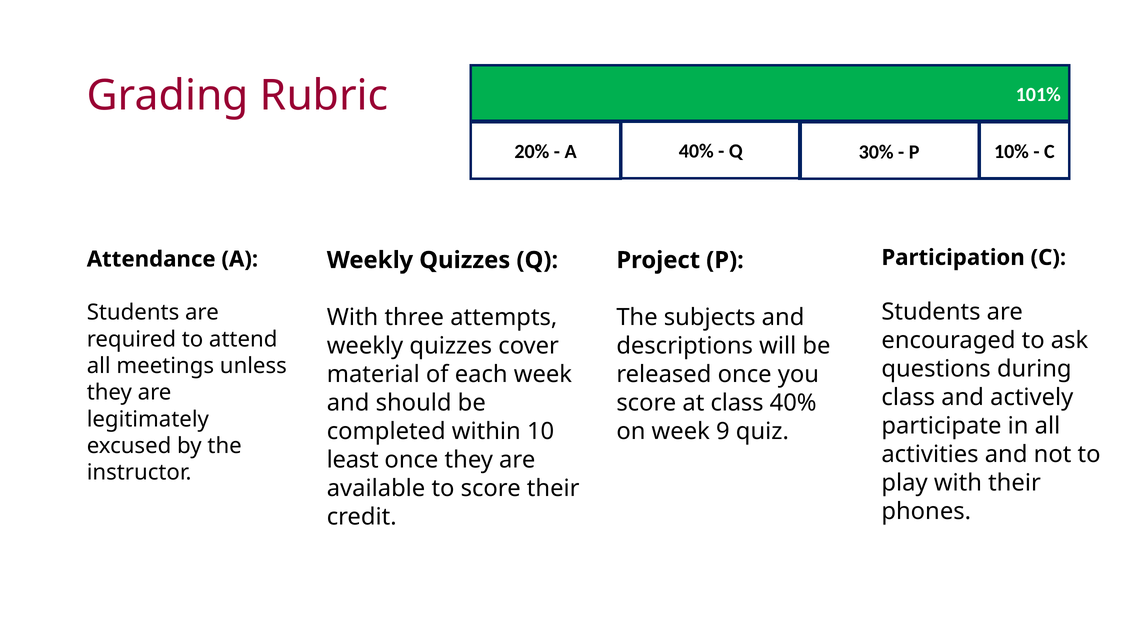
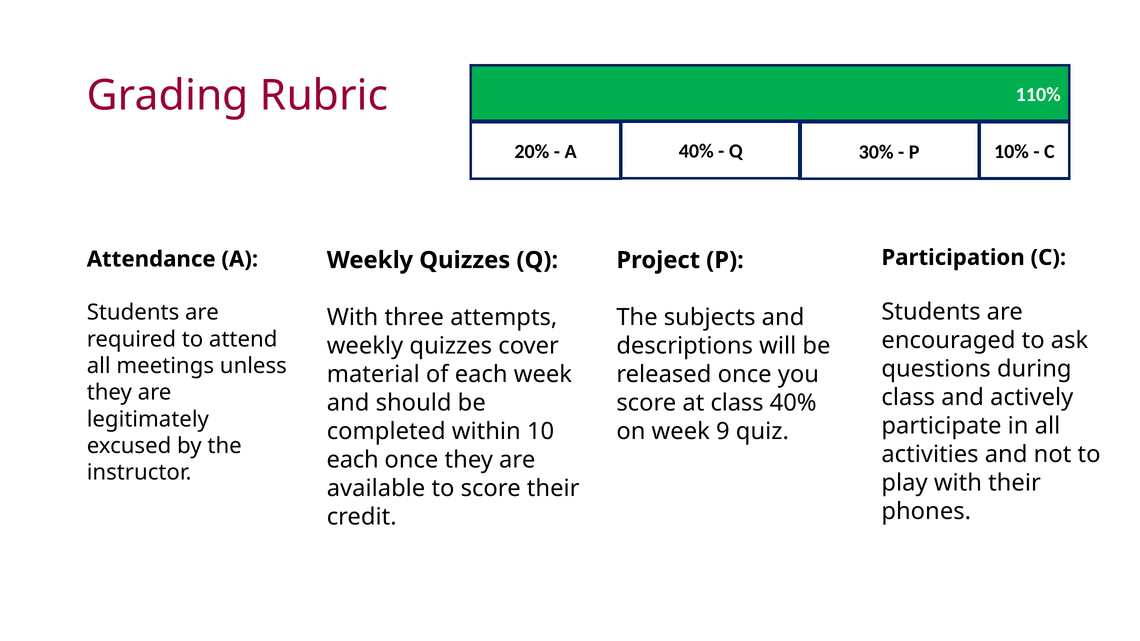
101%: 101% -> 110%
least at (353, 460): least -> each
